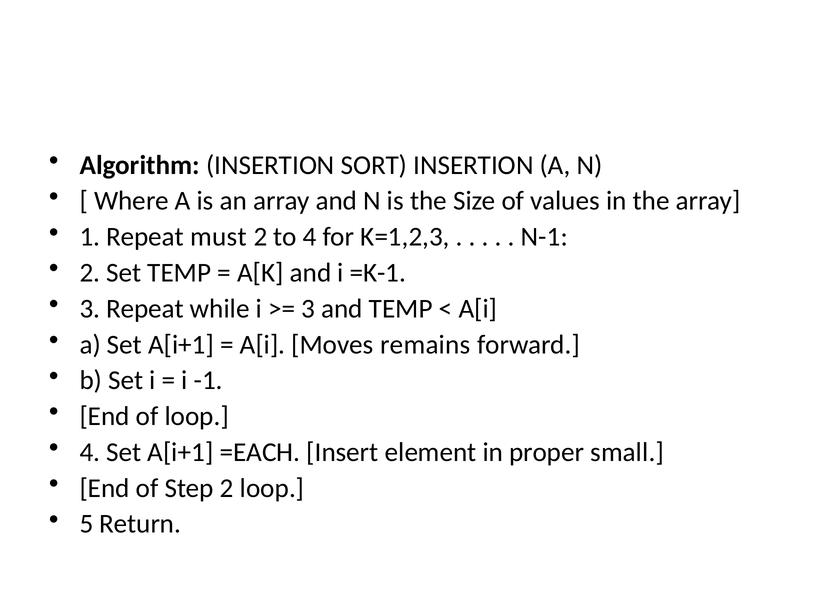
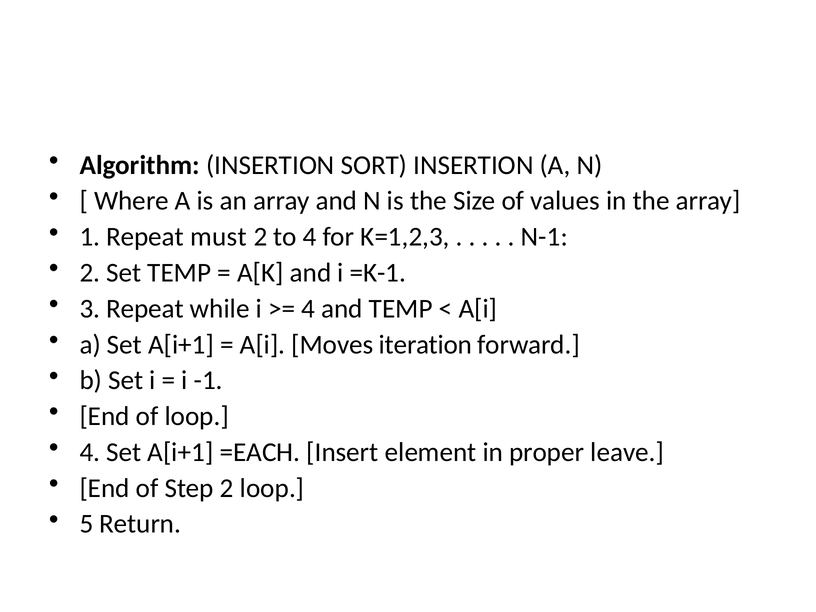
3 at (308, 309): 3 -> 4
remains: remains -> iteration
small: small -> leave
